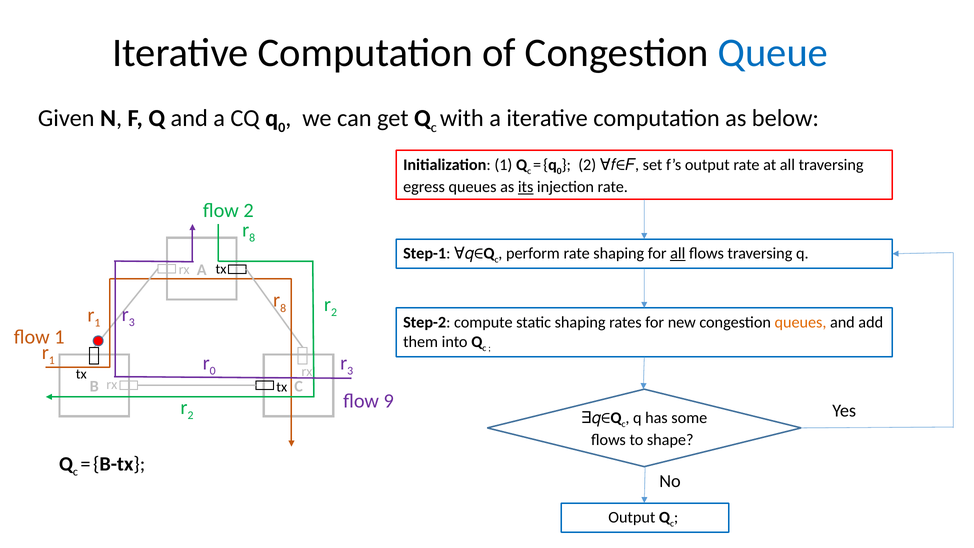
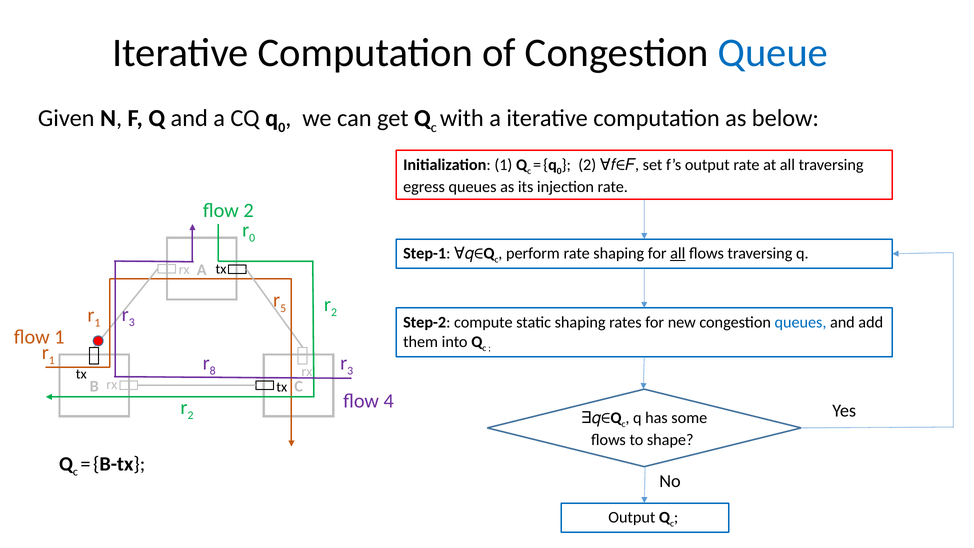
its underline: present -> none
8 at (252, 238): 8 -> 0
8 at (283, 308): 8 -> 5
queues at (800, 322) colour: orange -> blue
0 at (213, 371): 0 -> 8
9: 9 -> 4
